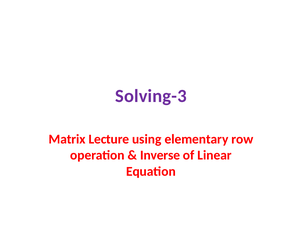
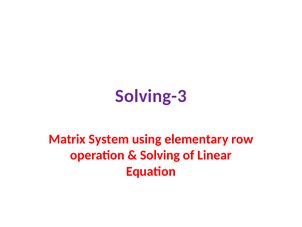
Lecture: Lecture -> System
Inverse: Inverse -> Solving
